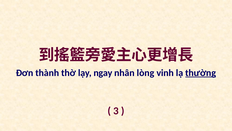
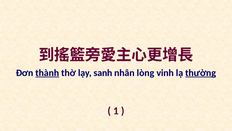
thành underline: none -> present
ngay: ngay -> sanh
3: 3 -> 1
